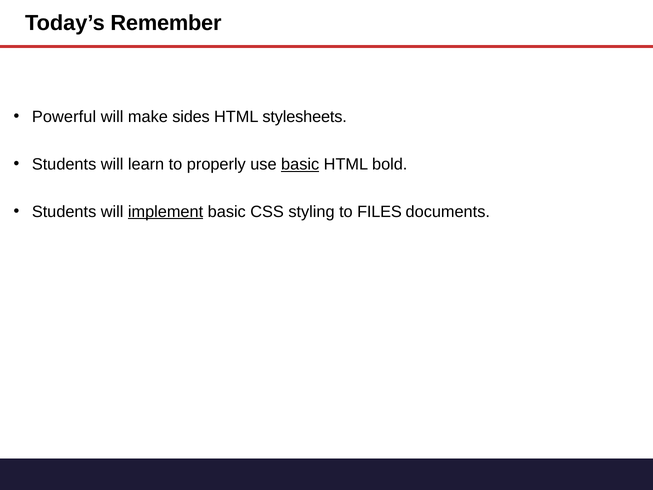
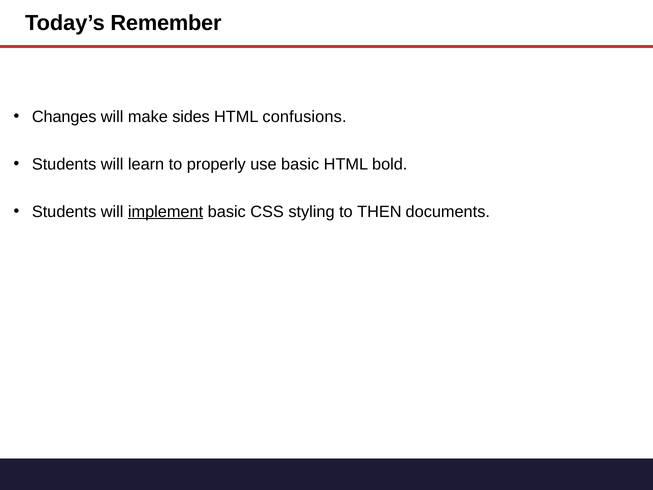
Powerful: Powerful -> Changes
stylesheets: stylesheets -> confusions
basic at (300, 164) underline: present -> none
FILES: FILES -> THEN
